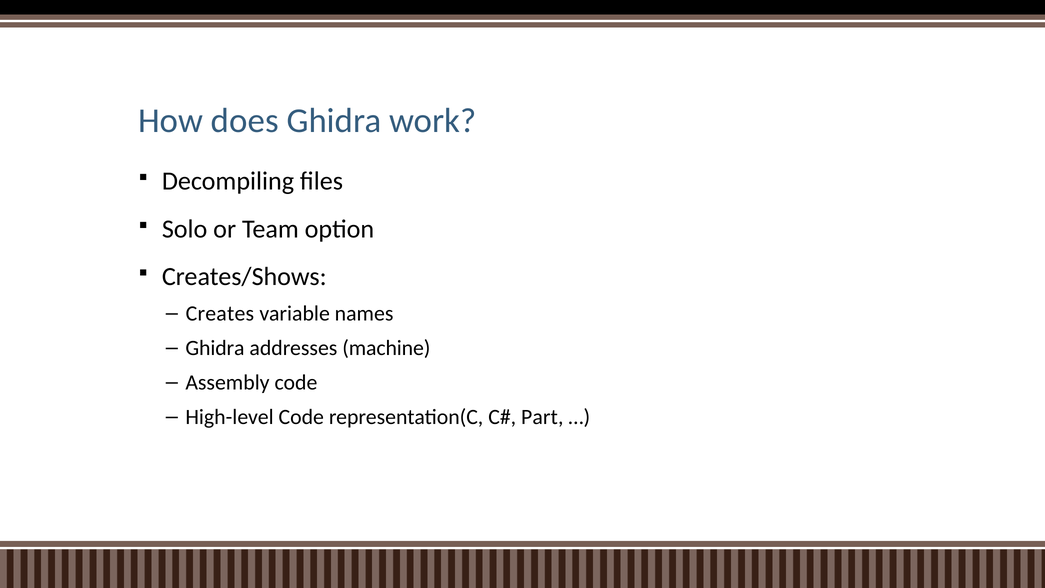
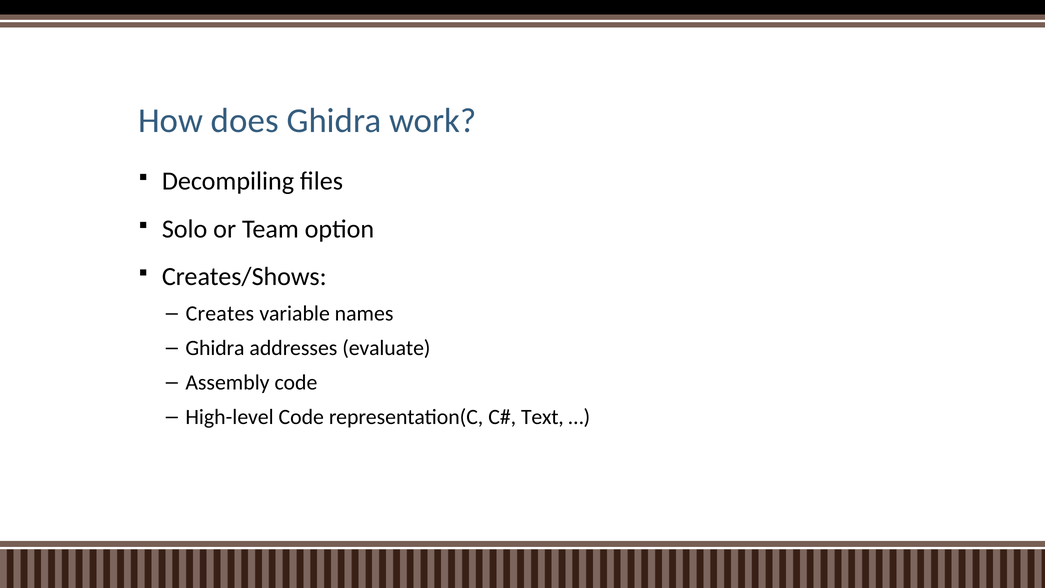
machine: machine -> evaluate
Part: Part -> Text
